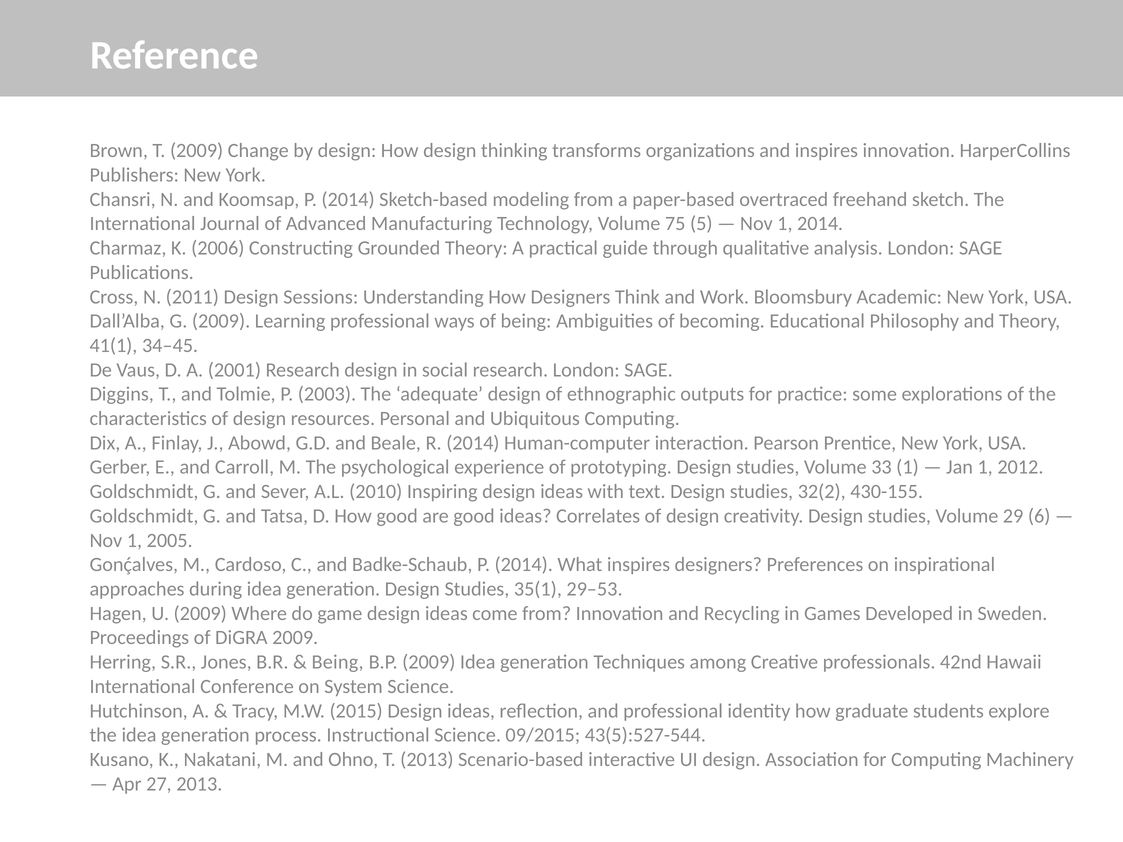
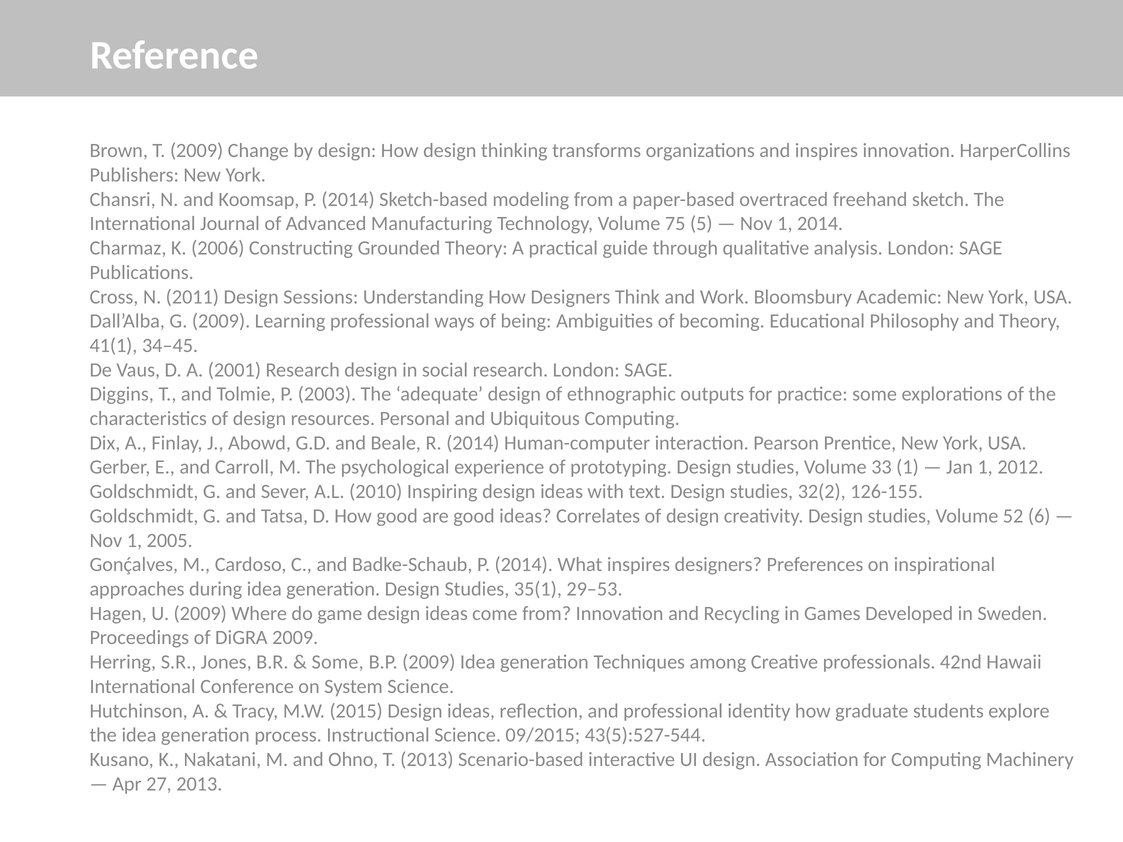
430-155: 430-155 -> 126-155
29: 29 -> 52
Being at (338, 662): Being -> Some
